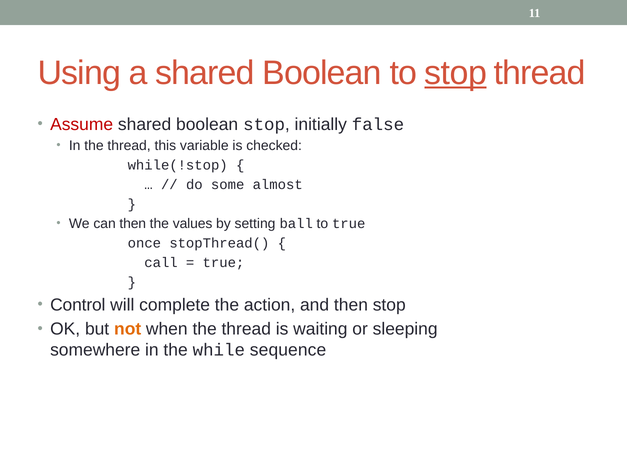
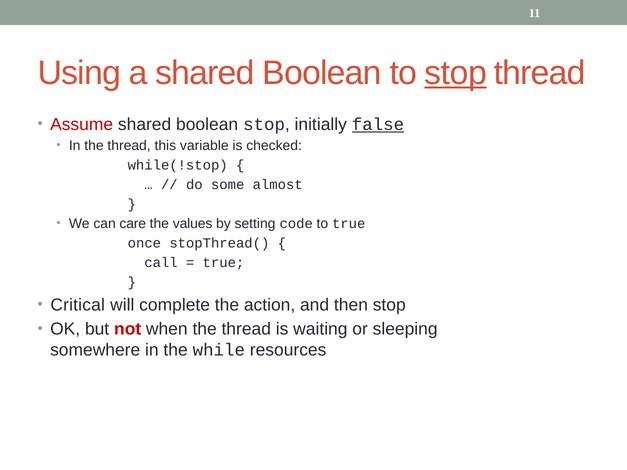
false underline: none -> present
can then: then -> care
ball: ball -> code
Control: Control -> Critical
not colour: orange -> red
sequence: sequence -> resources
